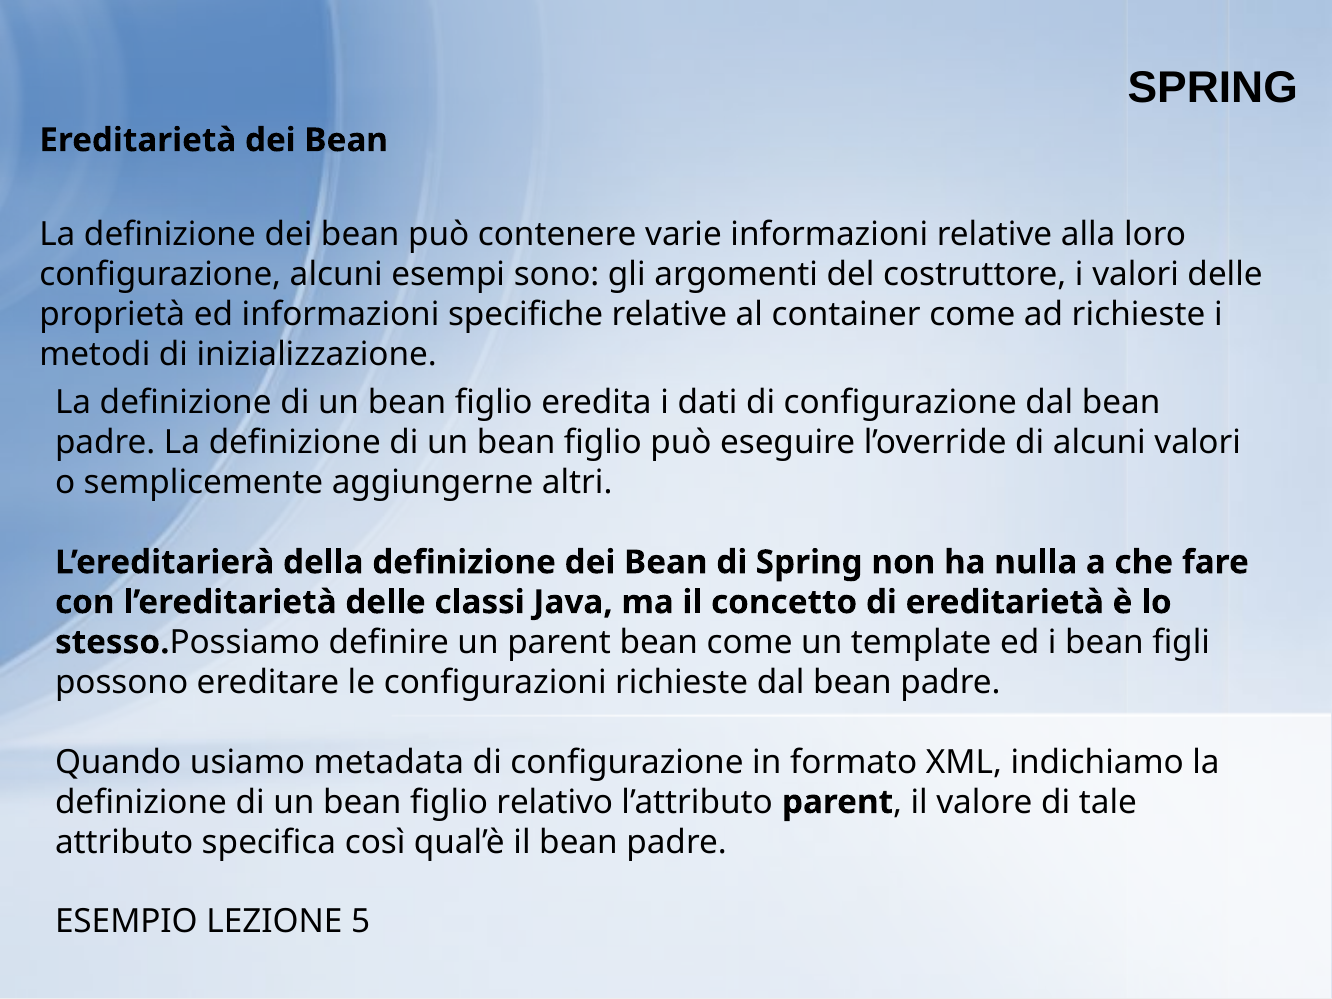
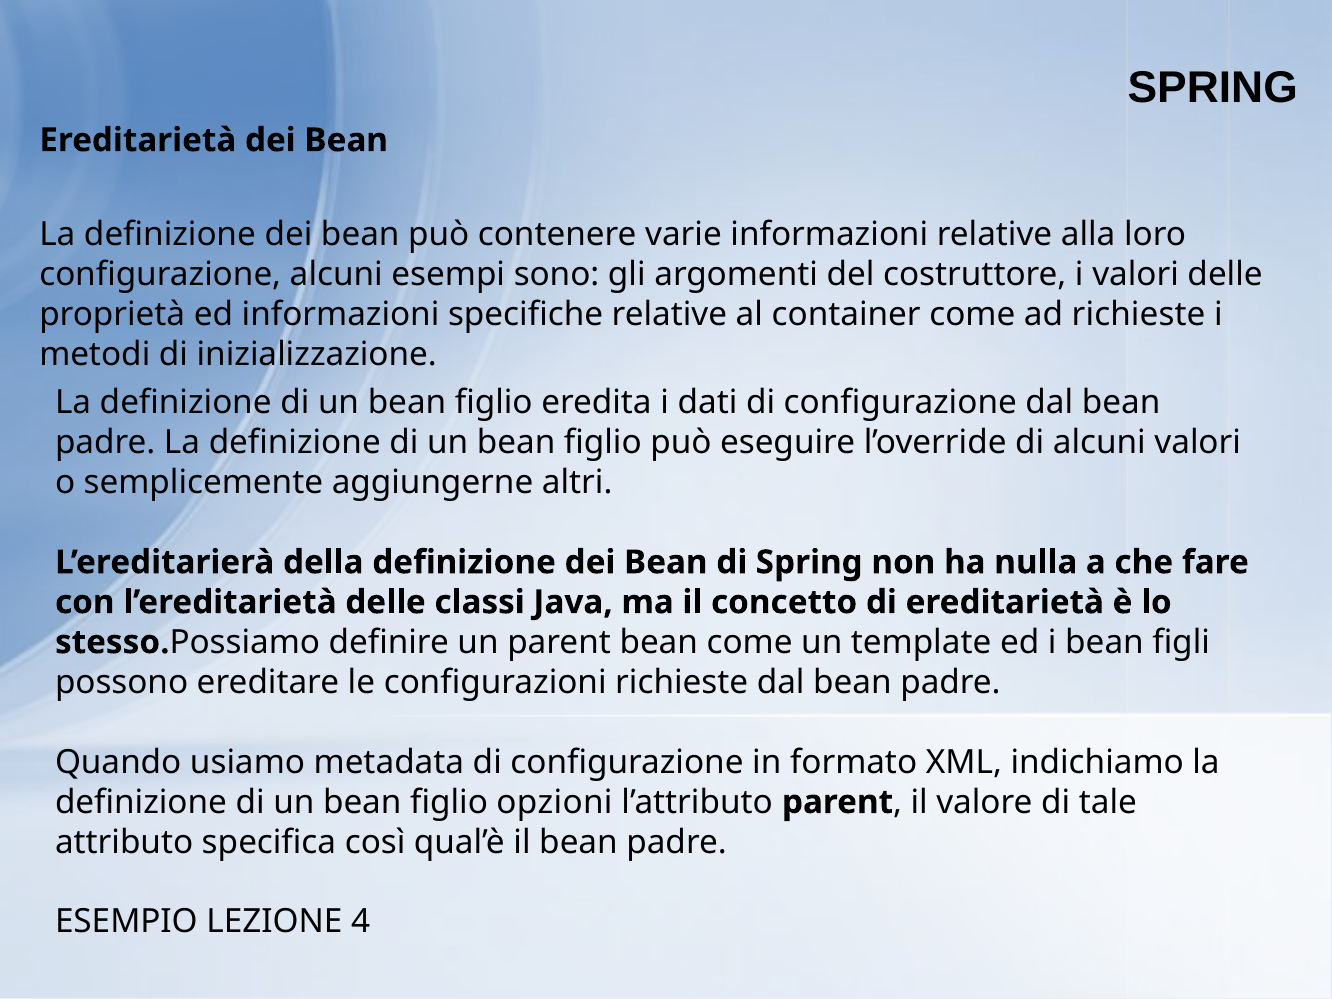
relativo: relativo -> opzioni
5: 5 -> 4
